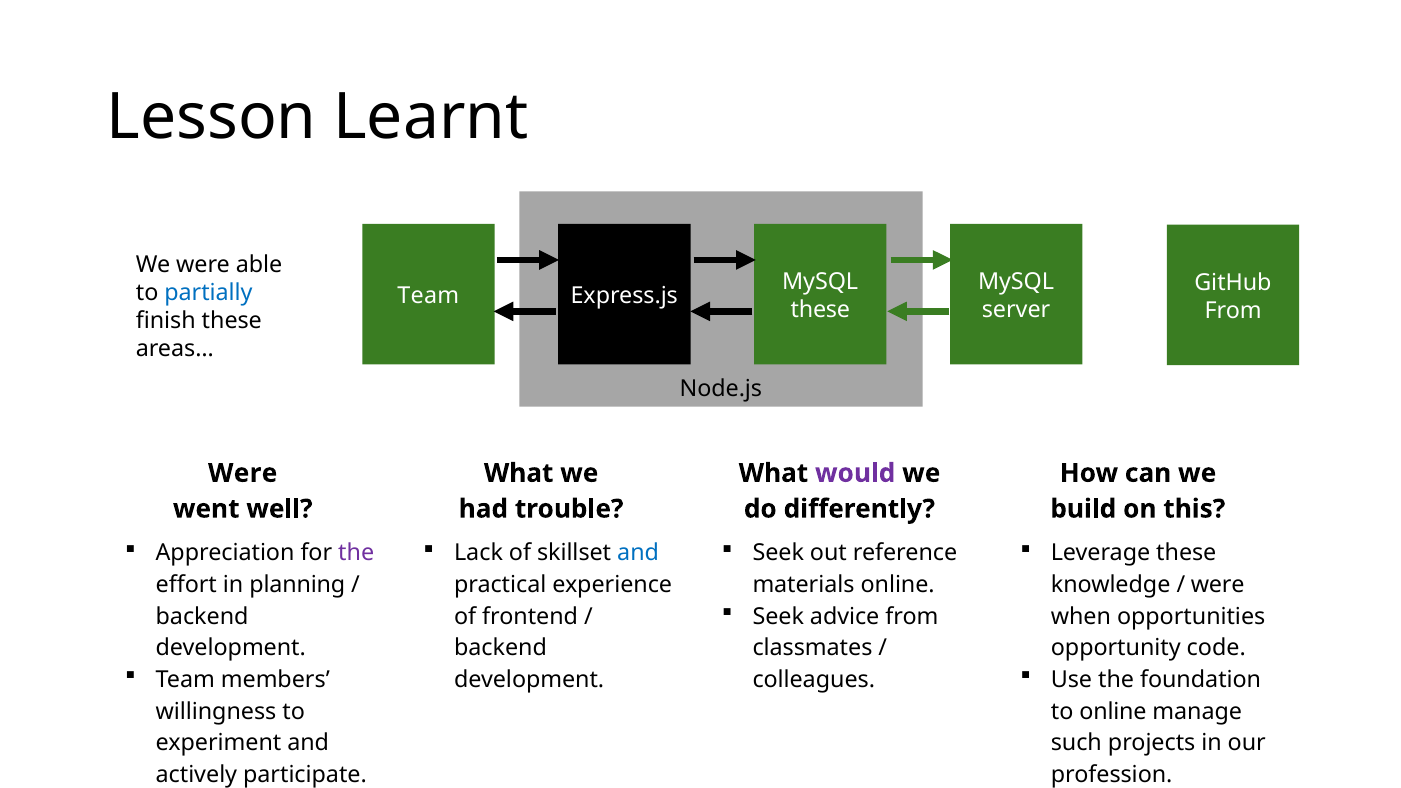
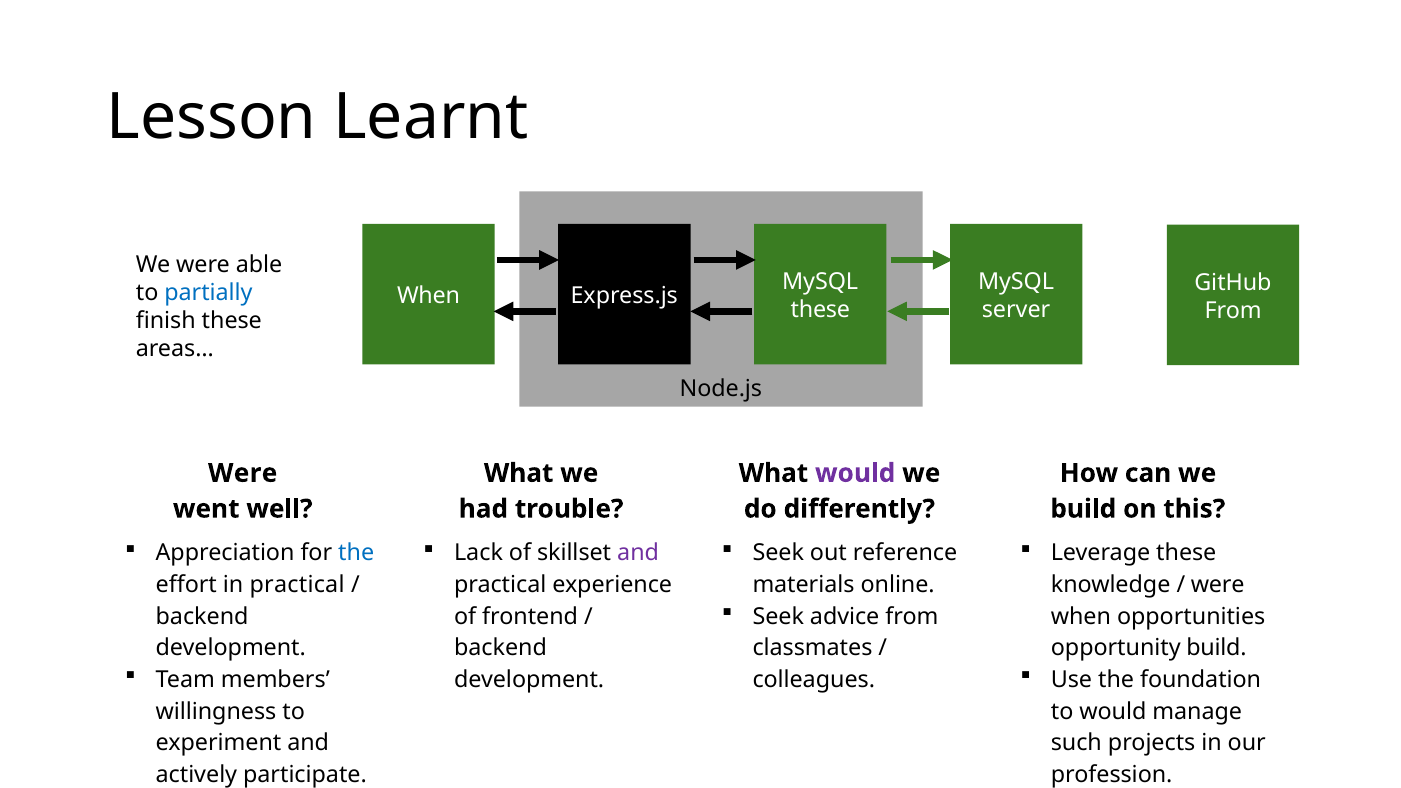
Team at (428, 296): Team -> When
the at (356, 553) colour: purple -> blue
and at (638, 553) colour: blue -> purple
in planning: planning -> practical
opportunity code: code -> build
to online: online -> would
